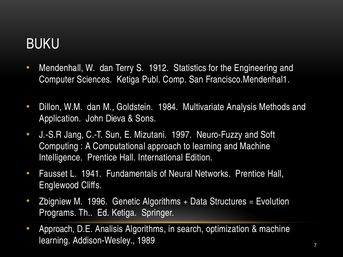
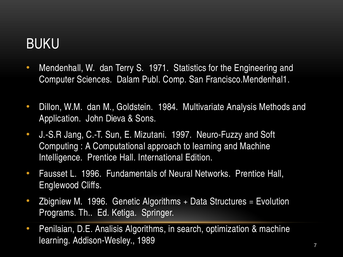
1912: 1912 -> 1971
Sciences Ketiga: Ketiga -> Dalam
L 1941: 1941 -> 1996
Approach at (57, 229): Approach -> Penilaian
